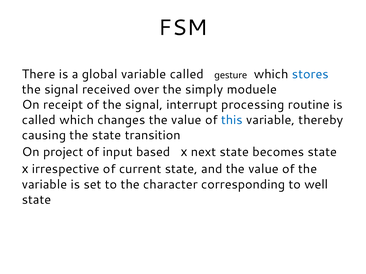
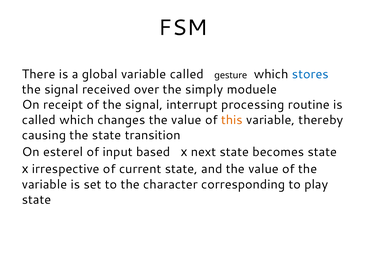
this colour: blue -> orange
project: project -> esterel
well: well -> play
